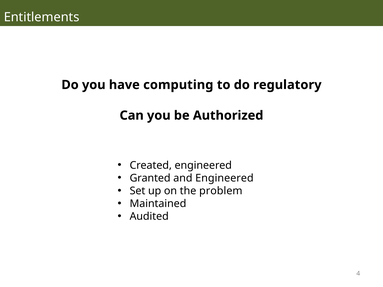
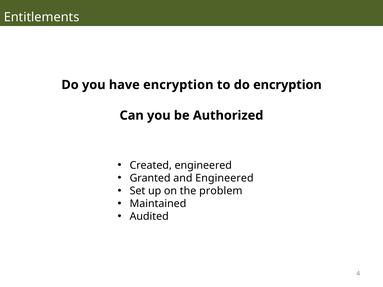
have computing: computing -> encryption
do regulatory: regulatory -> encryption
